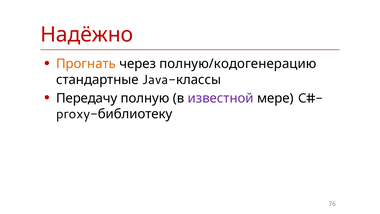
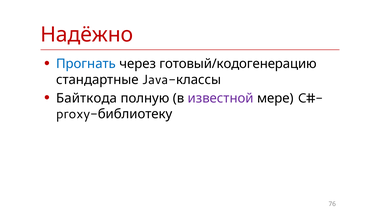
Прогнать colour: orange -> blue
полную/кодогенерацию: полную/кодогенерацию -> готовый/кодогенерацию
Передачу: Передачу -> Байткода
